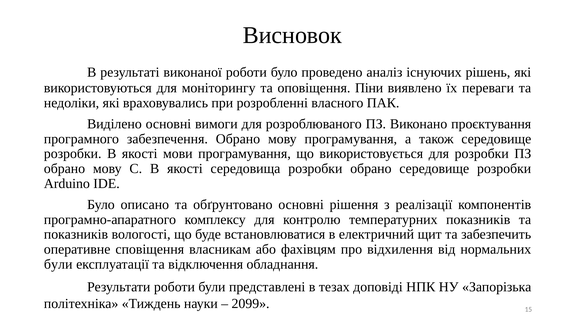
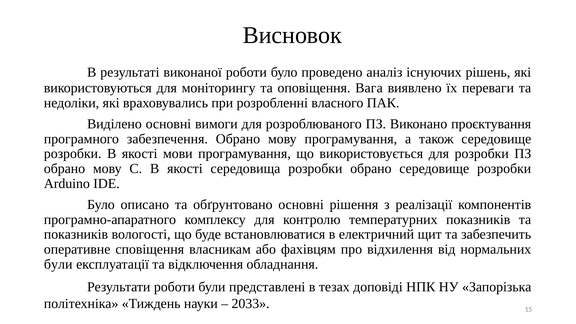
Піни: Піни -> Вага
2099: 2099 -> 2033
